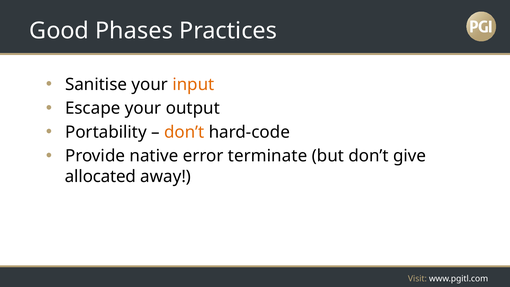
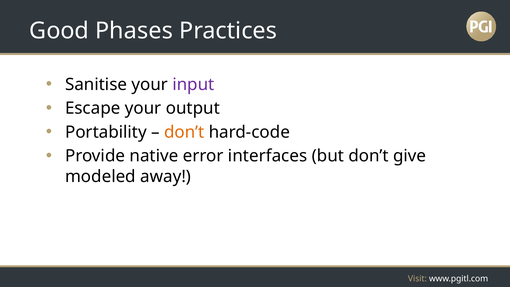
input colour: orange -> purple
terminate: terminate -> interfaces
allocated: allocated -> modeled
